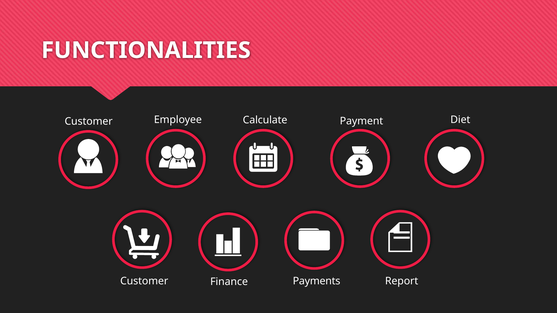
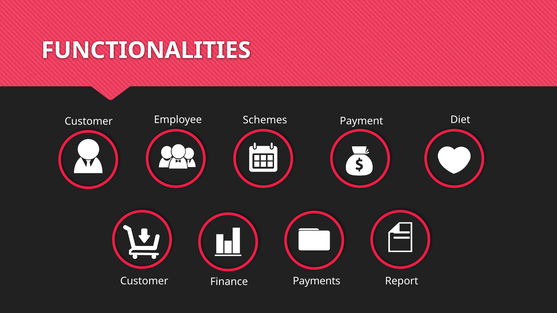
Calculate: Calculate -> Schemes
